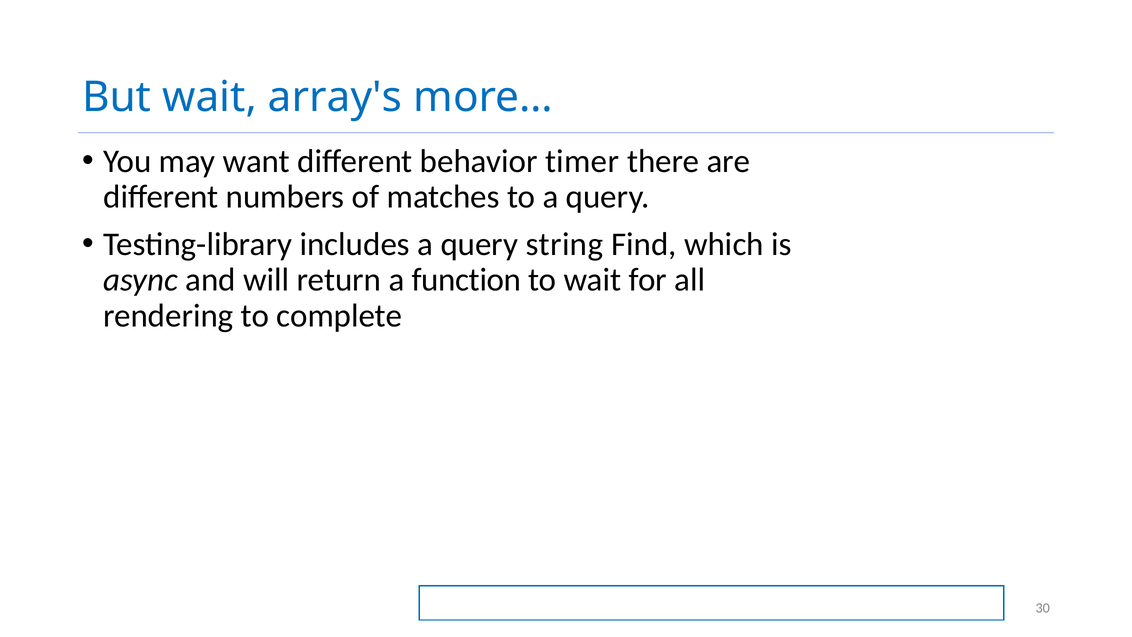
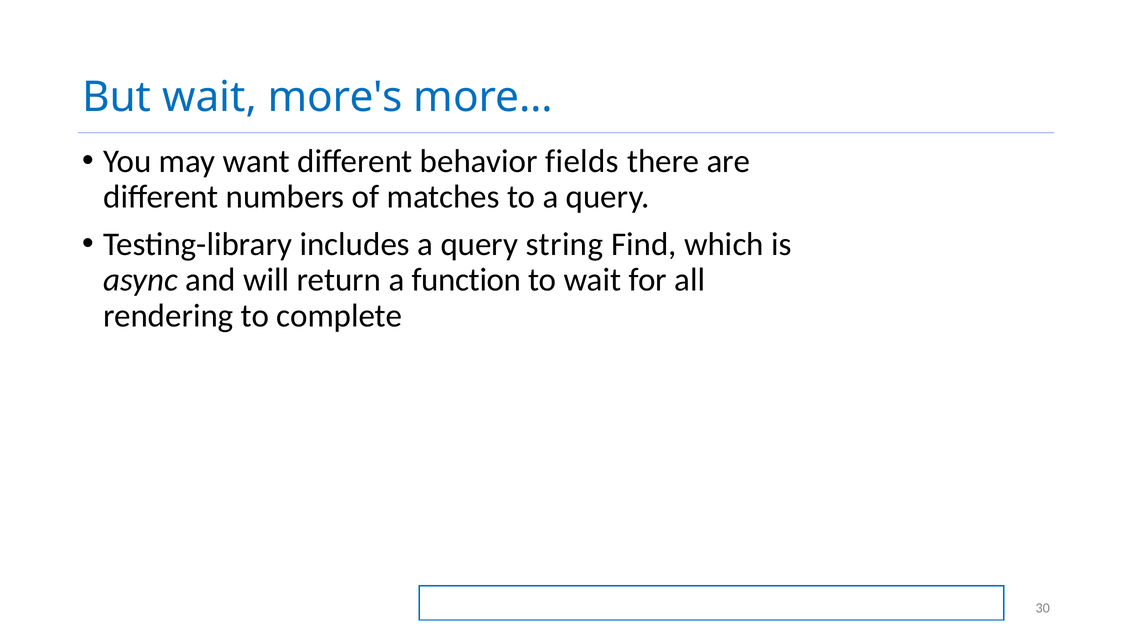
array's: array's -> more's
timer: timer -> fields
